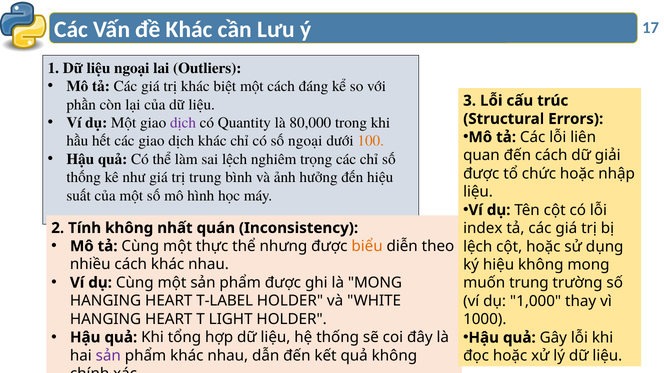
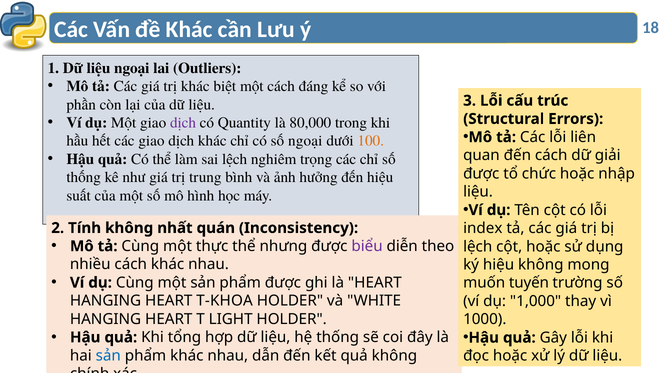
17: 17 -> 18
biểu colour: orange -> purple
là MONG: MONG -> HEART
muốn trung: trung -> tuyến
T-LABEL: T-LABEL -> T-KHOA
sản at (108, 356) colour: purple -> blue
